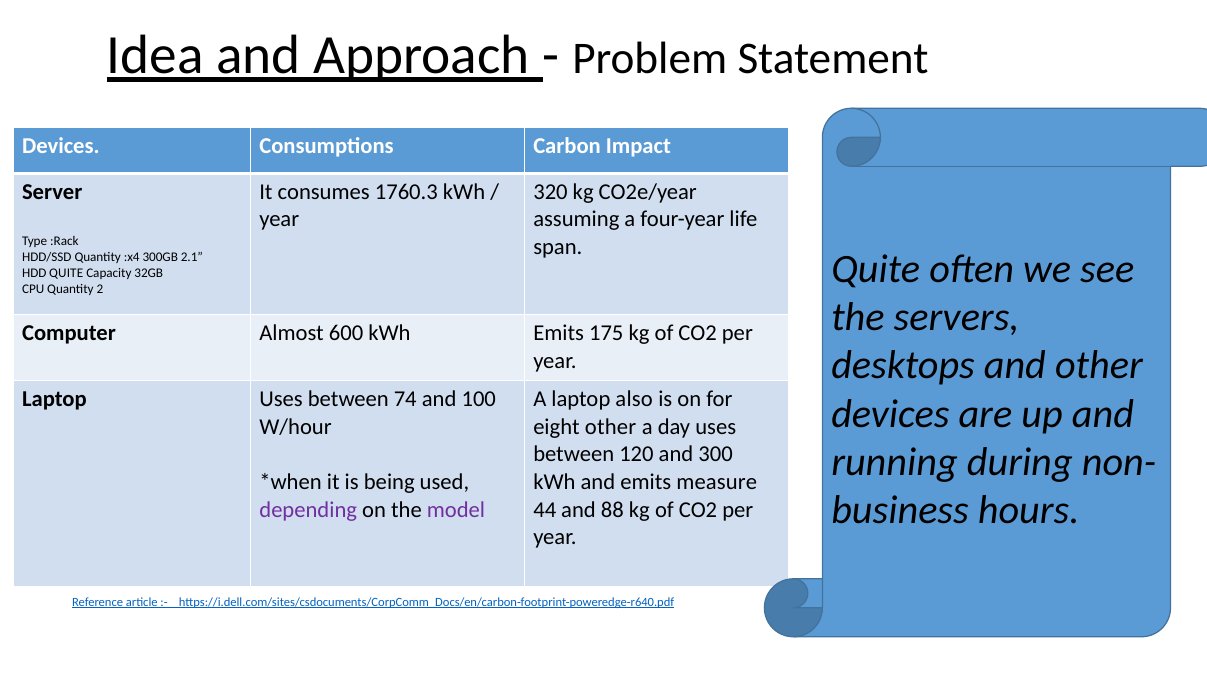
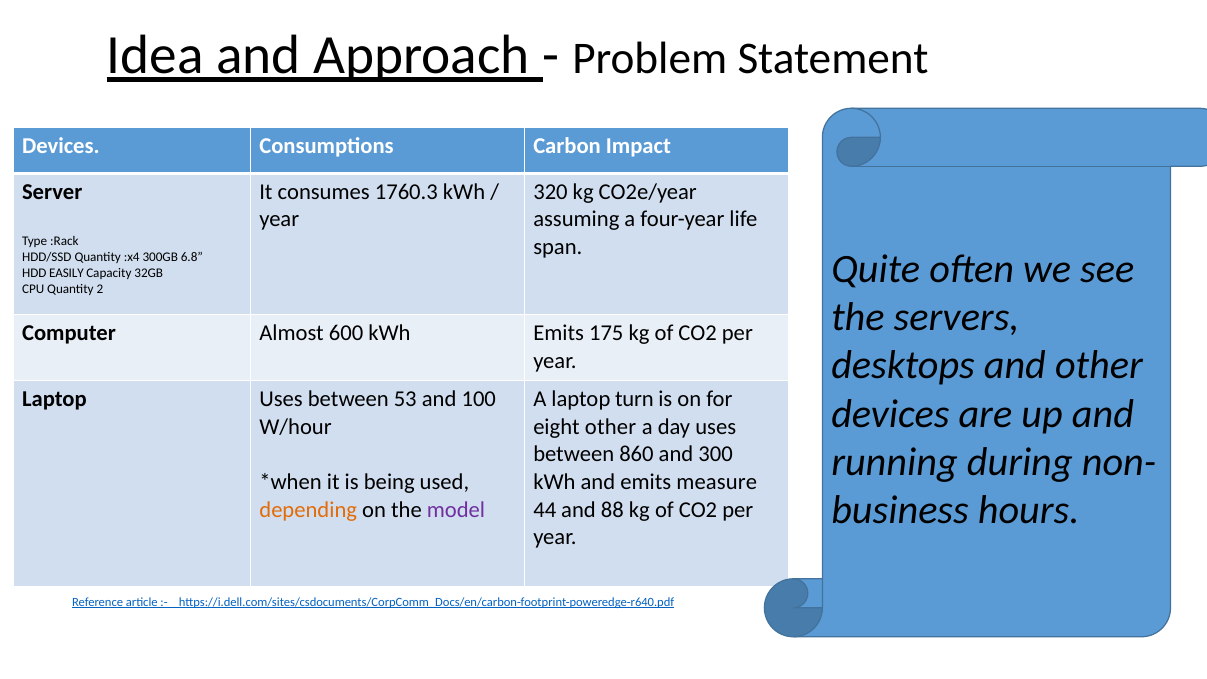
2.1: 2.1 -> 6.8
HDD QUITE: QUITE -> EASILY
74: 74 -> 53
also: also -> turn
120: 120 -> 860
depending colour: purple -> orange
